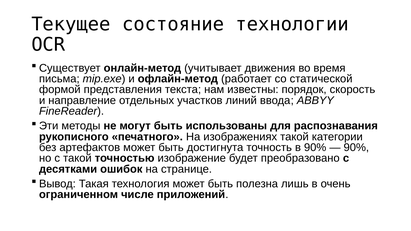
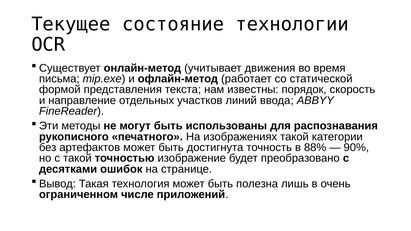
в 90%: 90% -> 88%
